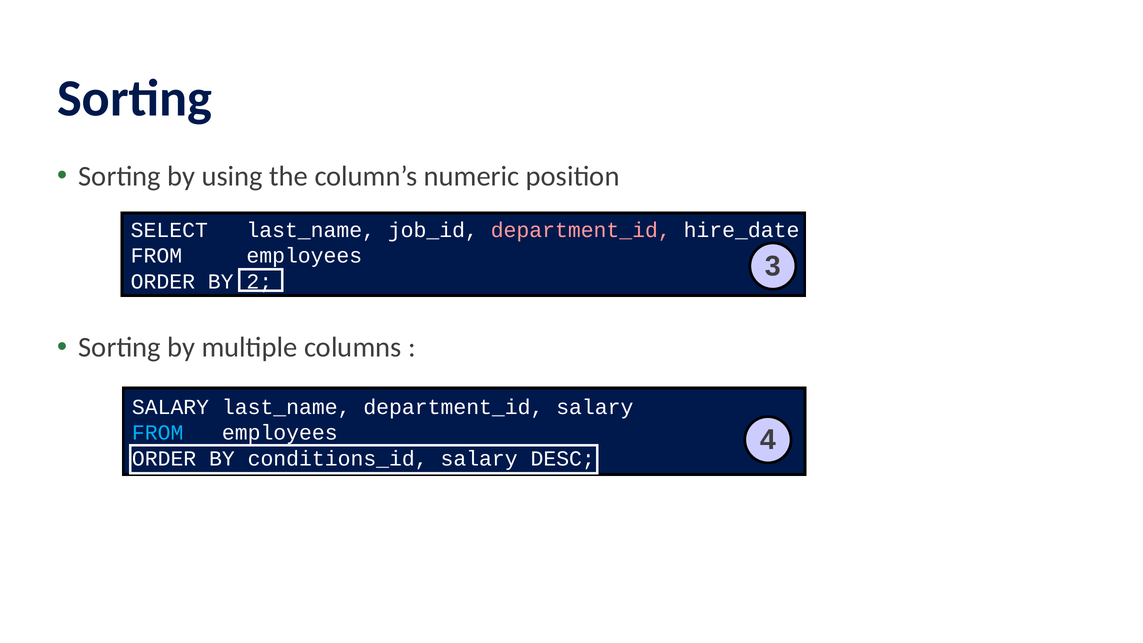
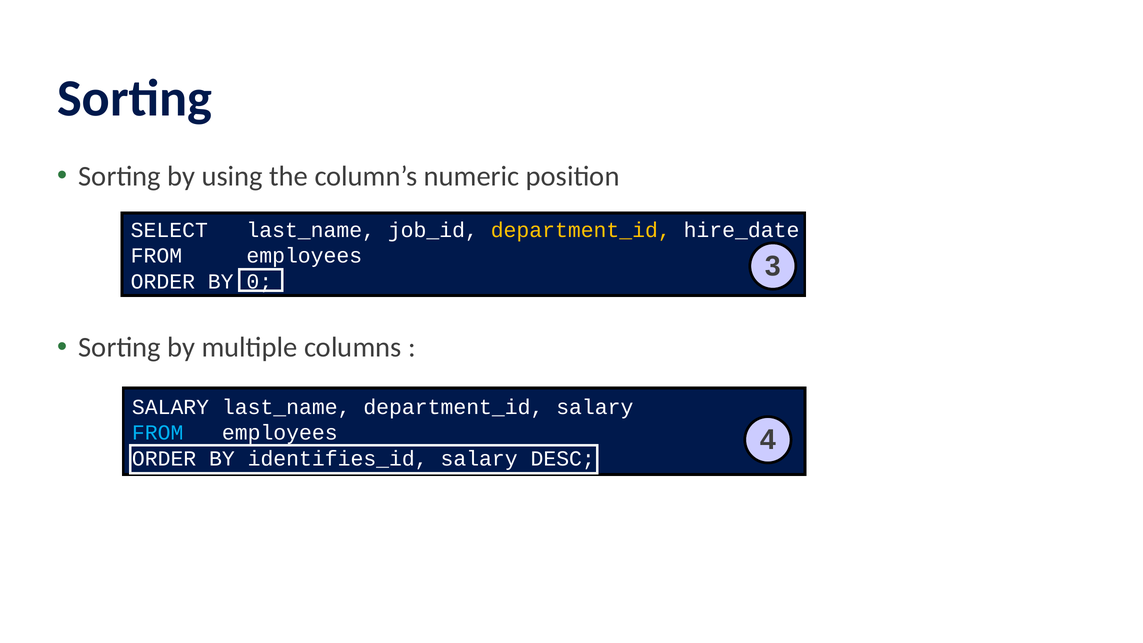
department_id at (581, 230) colour: pink -> yellow
2: 2 -> 0
conditions_id: conditions_id -> identifies_id
